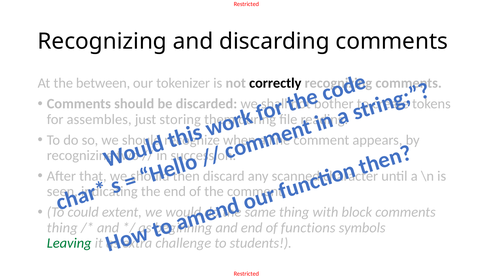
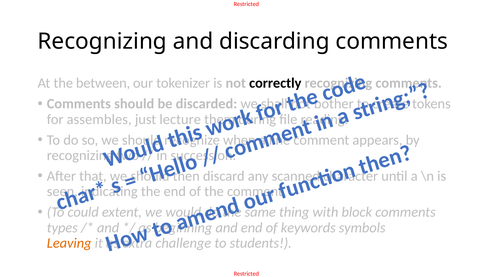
storing: storing -> lecture
thing at (62, 228): thing -> types
functions: functions -> keywords
Leaving colour: green -> orange
